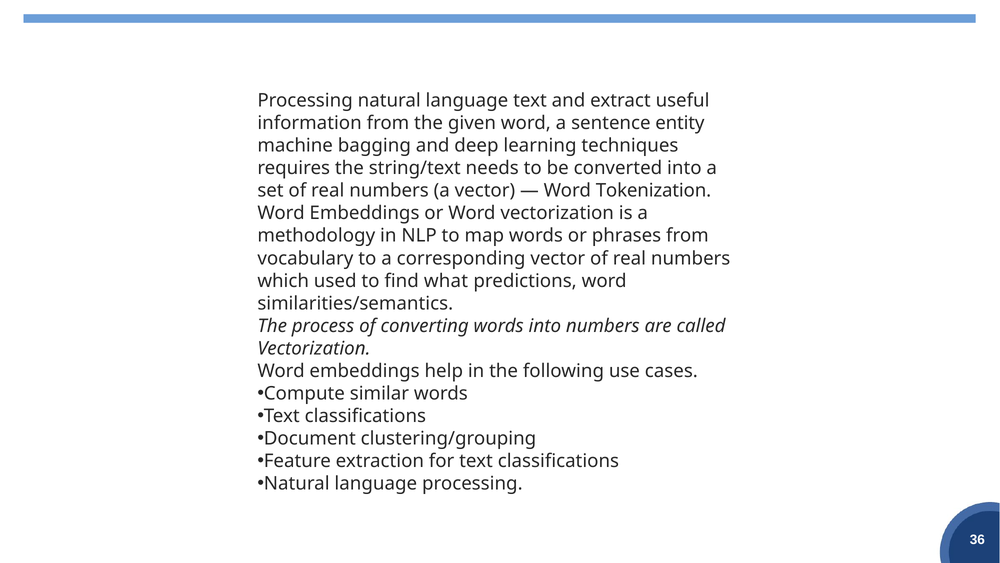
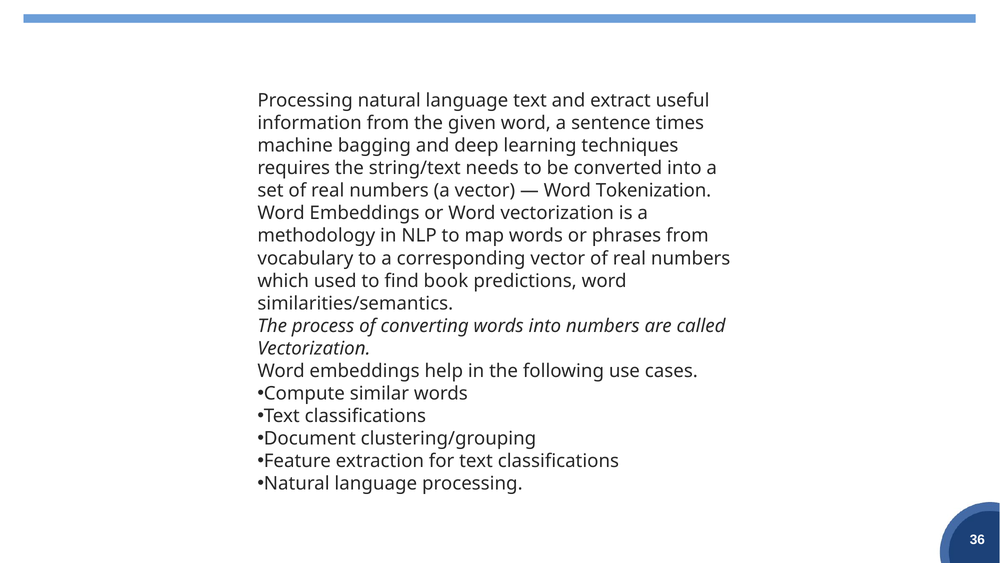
entity: entity -> times
what: what -> book
